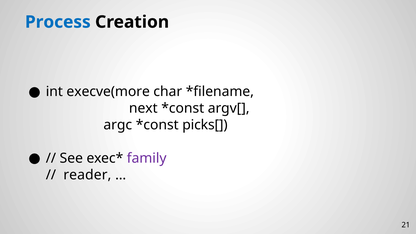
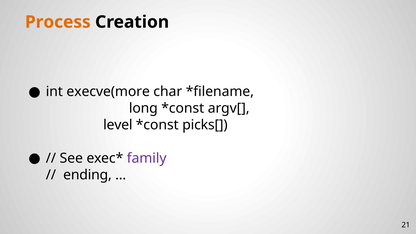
Process colour: blue -> orange
next: next -> long
argc: argc -> level
reader: reader -> ending
